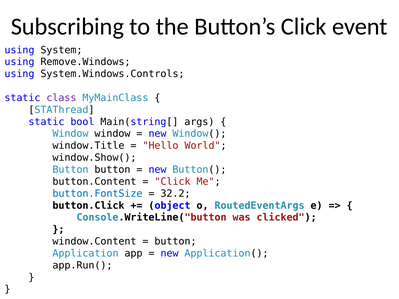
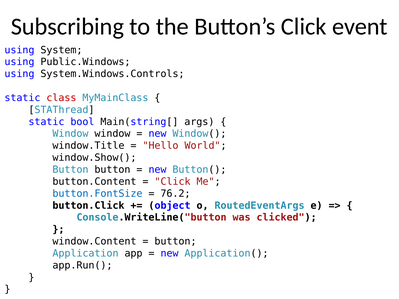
Remove.Windows: Remove.Windows -> Public.Windows
class colour: purple -> red
32.2: 32.2 -> 76.2
